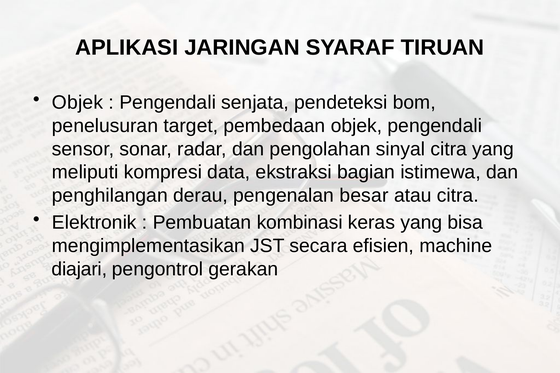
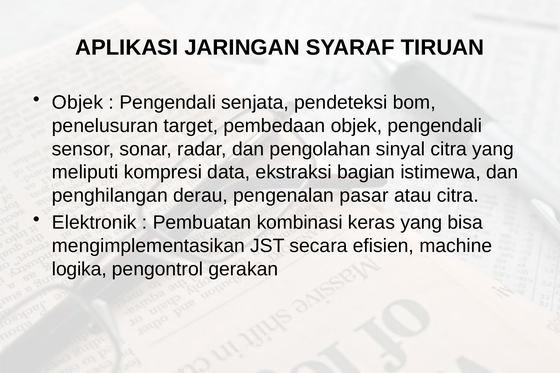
besar: besar -> pasar
diajari: diajari -> logika
